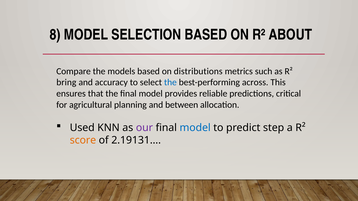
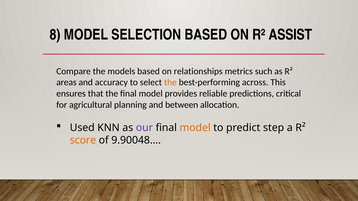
ABOUT: ABOUT -> ASSIST
distributions: distributions -> relationships
bring: bring -> areas
the at (170, 83) colour: blue -> orange
model at (195, 128) colour: blue -> orange
2.19131…: 2.19131… -> 9.90048…
